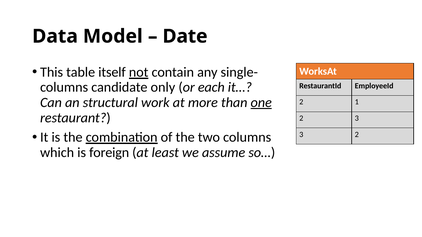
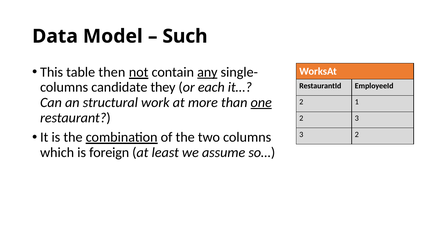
Date: Date -> Such
itself: itself -> then
any underline: none -> present
only: only -> they
